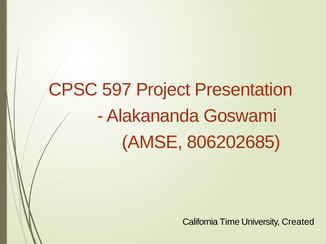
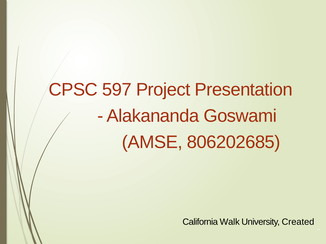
Time: Time -> Walk
